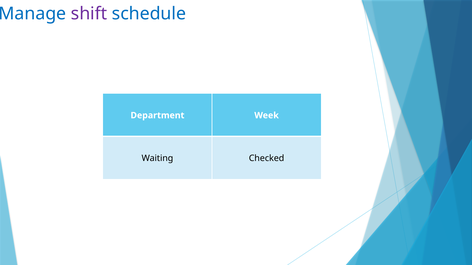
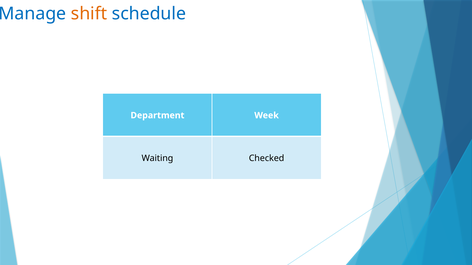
shift colour: purple -> orange
